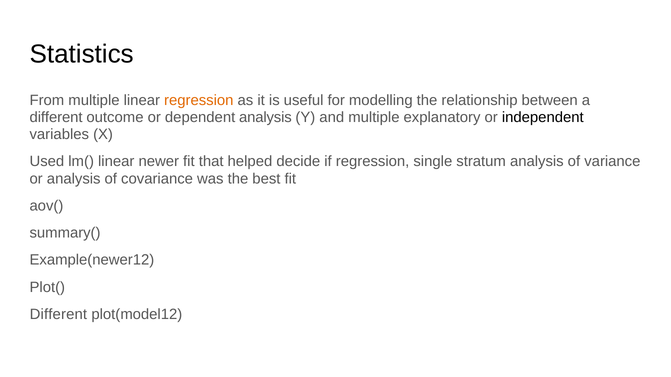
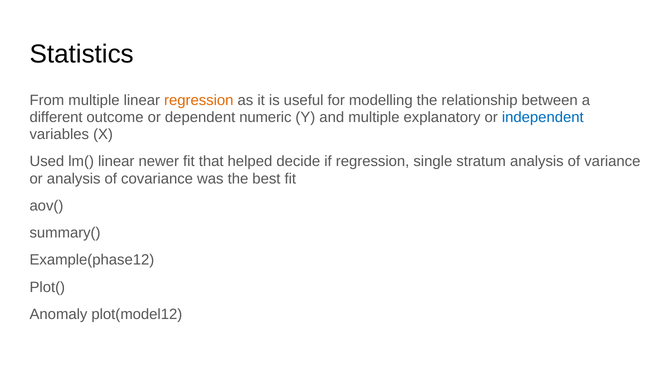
dependent analysis: analysis -> numeric
independent colour: black -> blue
Example(newer12: Example(newer12 -> Example(phase12
Different at (58, 315): Different -> Anomaly
